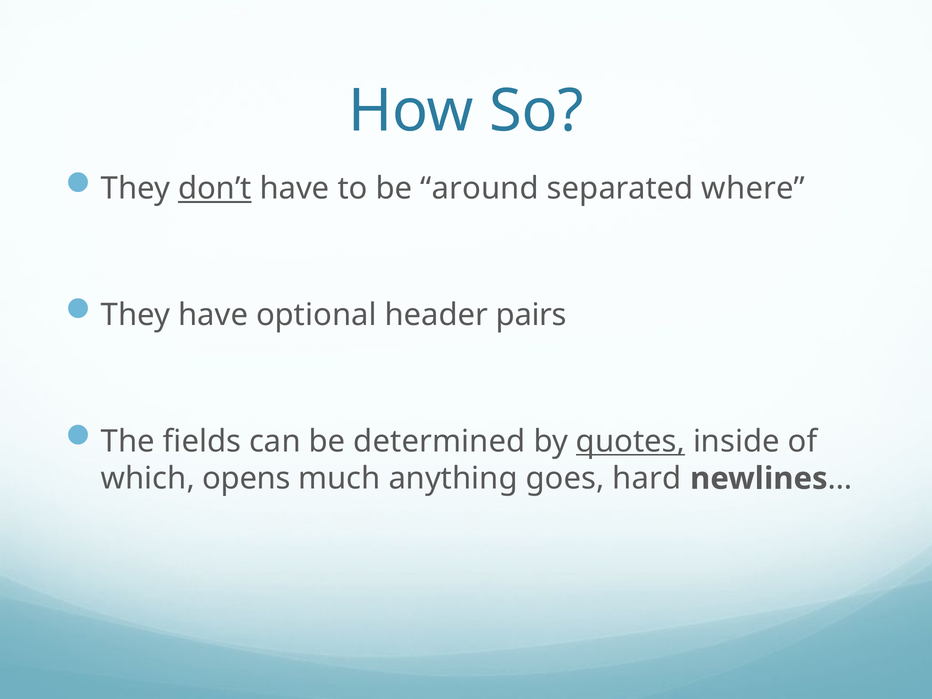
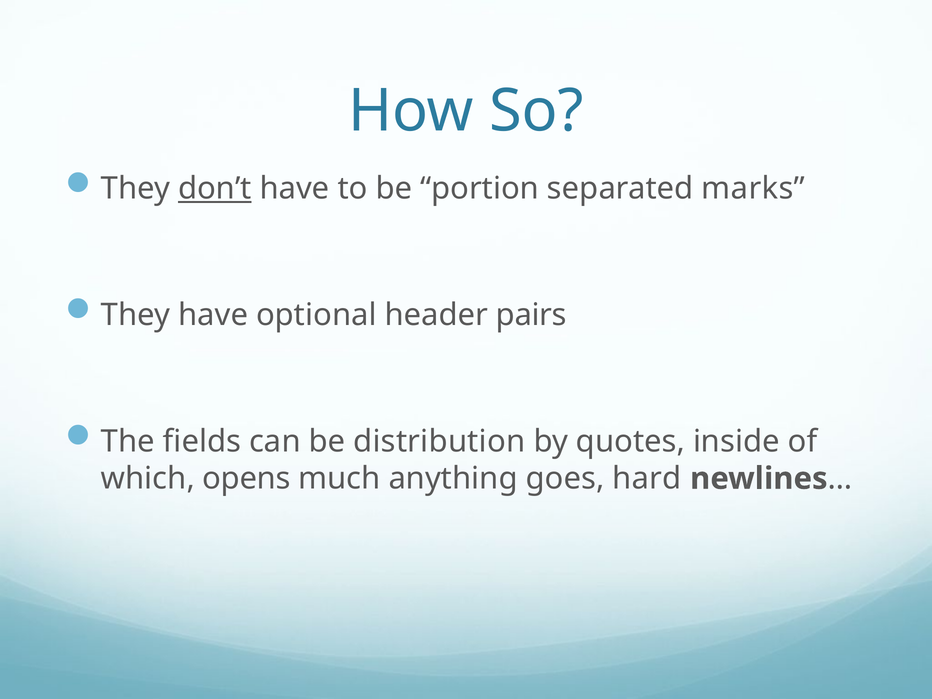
around: around -> portion
where: where -> marks
determined: determined -> distribution
quotes underline: present -> none
